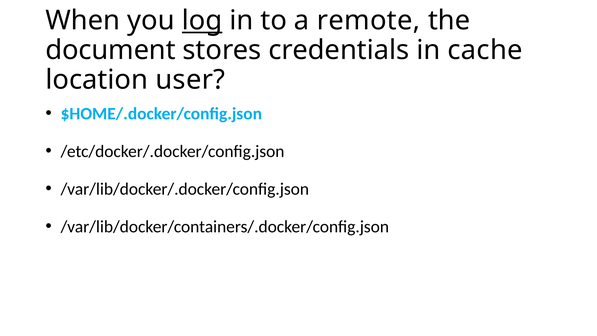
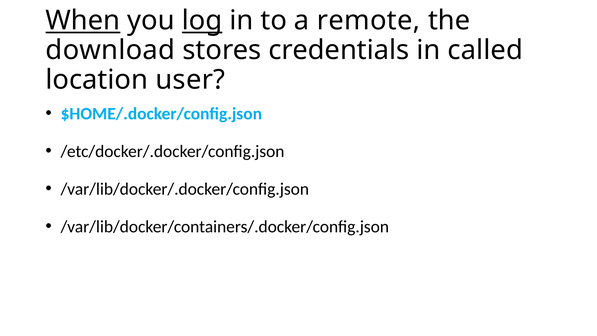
When underline: none -> present
document: document -> download
cache: cache -> called
